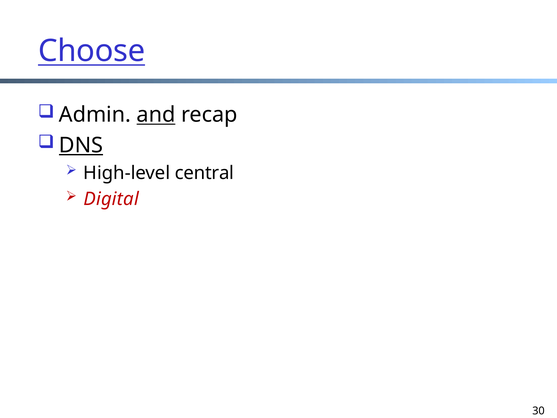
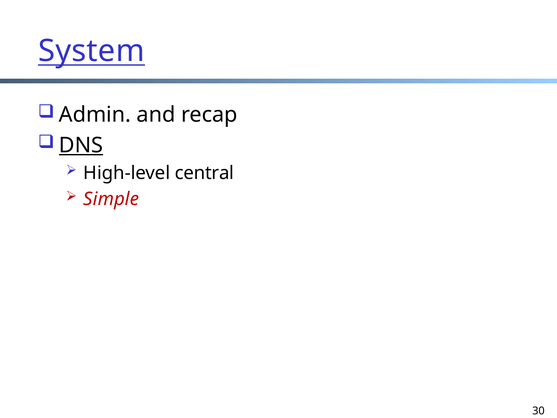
Choose: Choose -> System
and underline: present -> none
Digital: Digital -> Simple
